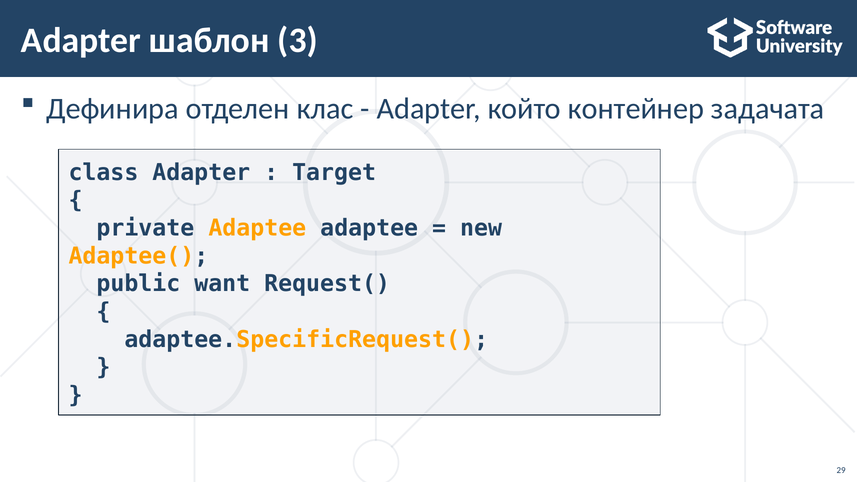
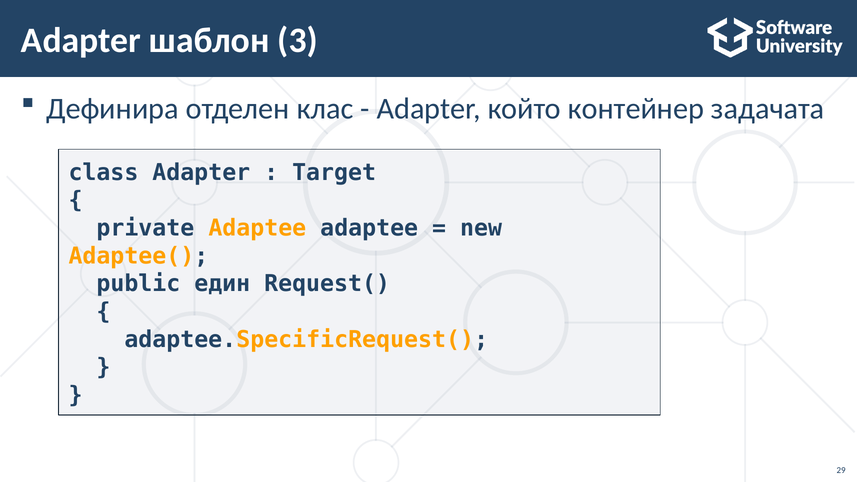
want: want -> един
